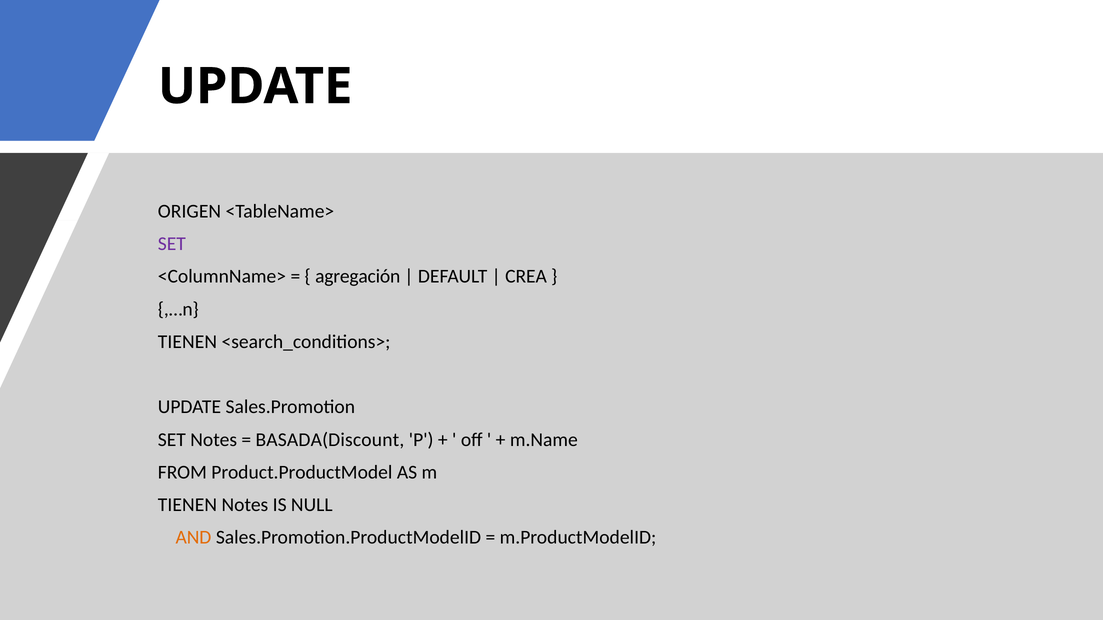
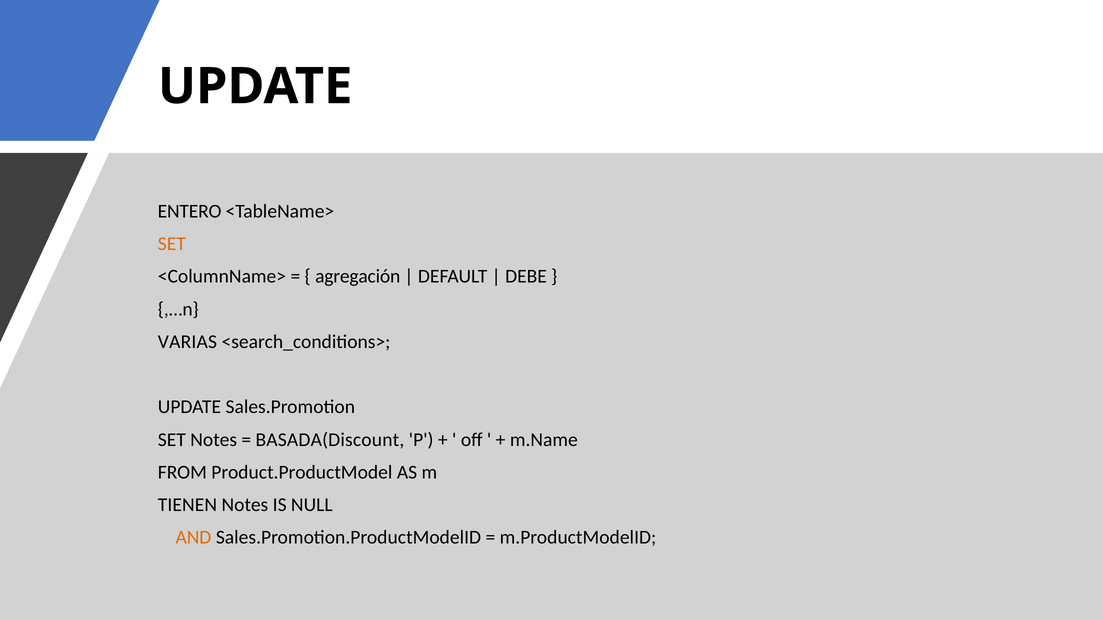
ORIGEN: ORIGEN -> ENTERO
SET at (172, 244) colour: purple -> orange
CREA: CREA -> DEBE
TIENEN at (187, 342): TIENEN -> VARIAS
